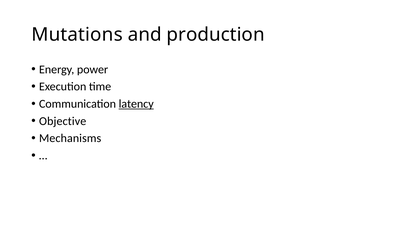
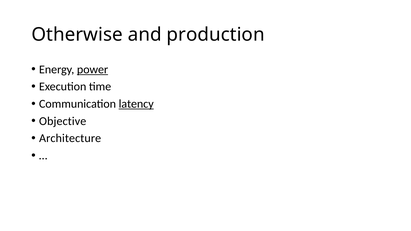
Mutations: Mutations -> Otherwise
power underline: none -> present
Mechanisms: Mechanisms -> Architecture
